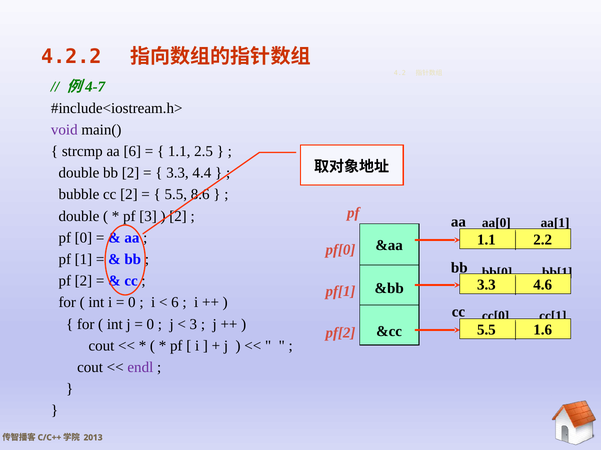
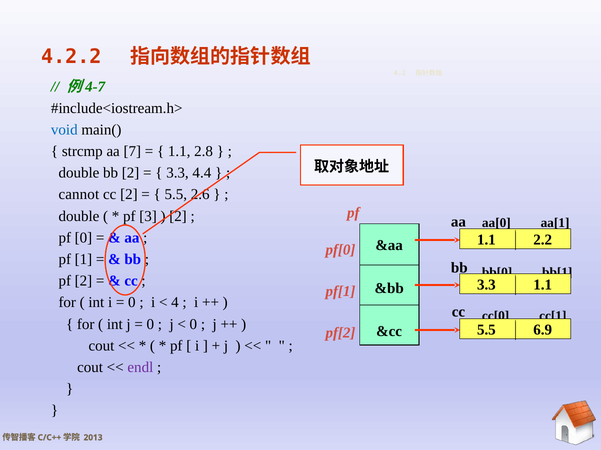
void colour: purple -> blue
aa 6: 6 -> 7
2.5: 2.5 -> 2.8
bubble: bubble -> cannot
8.6: 8.6 -> 2.6
3.3 4.6: 4.6 -> 1.1
6 at (175, 303): 6 -> 4
3 at (193, 325): 3 -> 0
1.6: 1.6 -> 6.9
